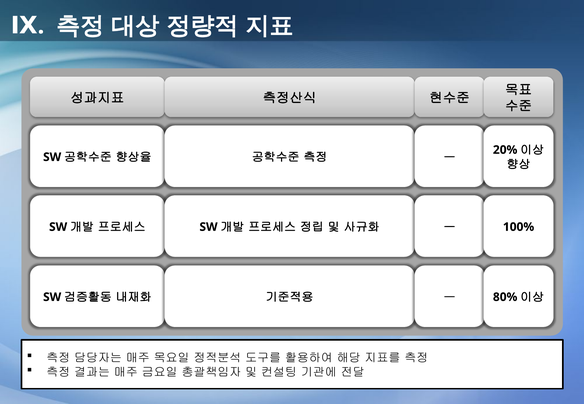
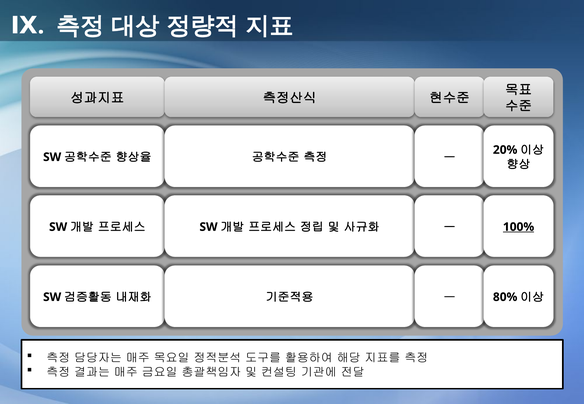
100% underline: none -> present
